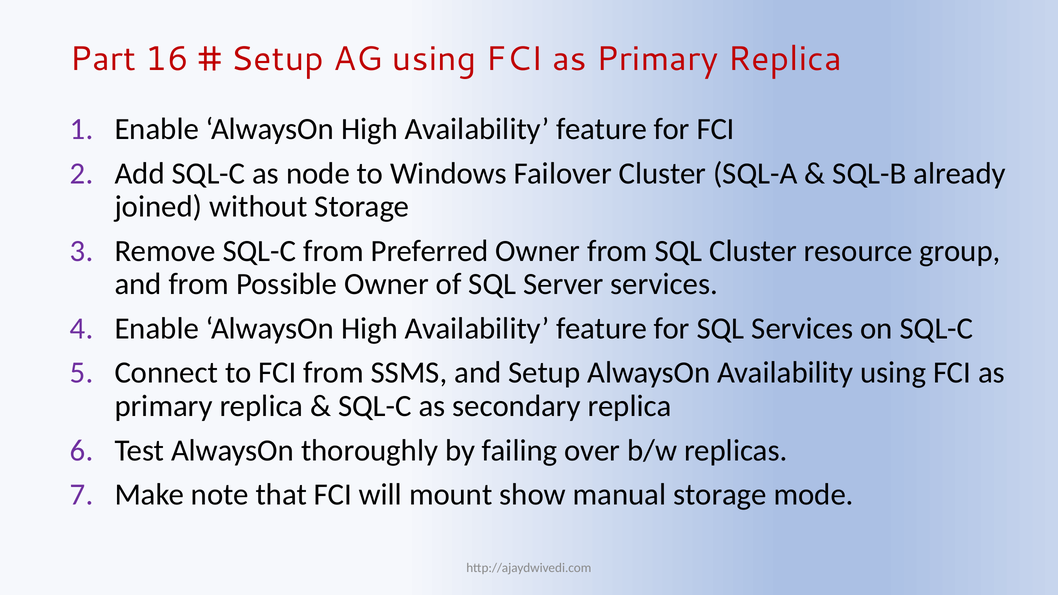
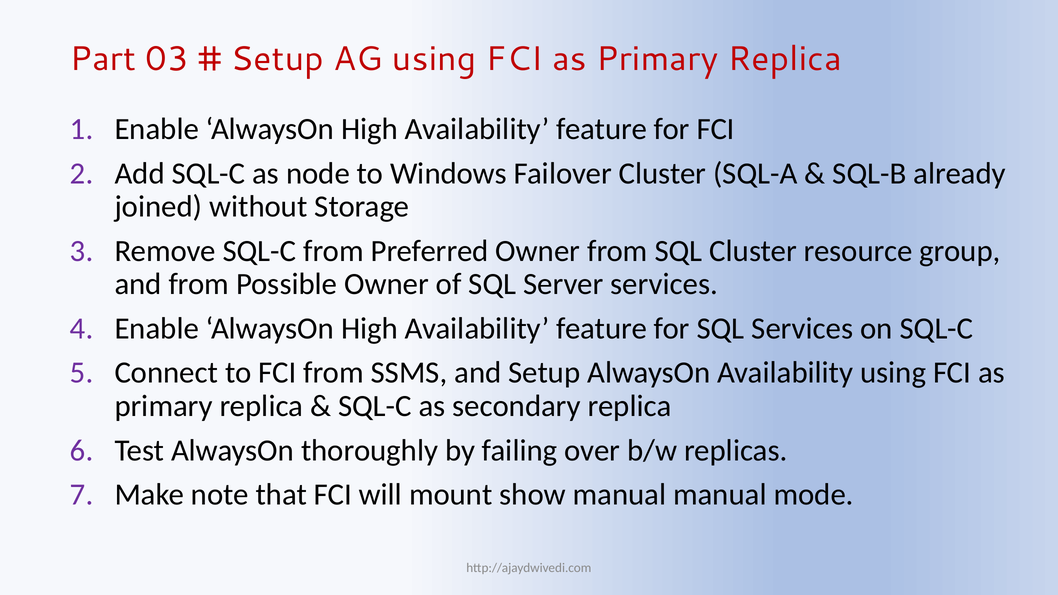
16: 16 -> 03
manual storage: storage -> manual
